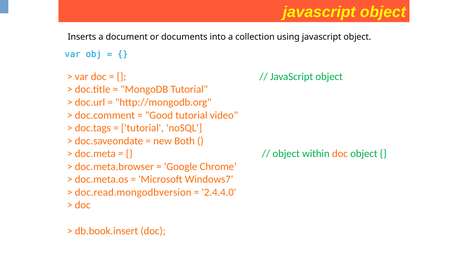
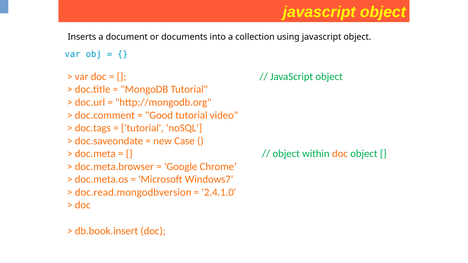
Both: Both -> Case
2.4.4.0: 2.4.4.0 -> 2.4.1.0
